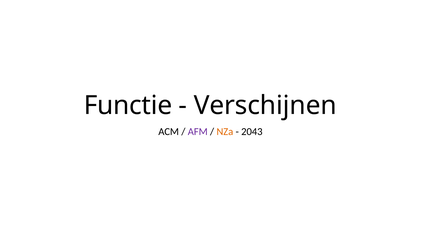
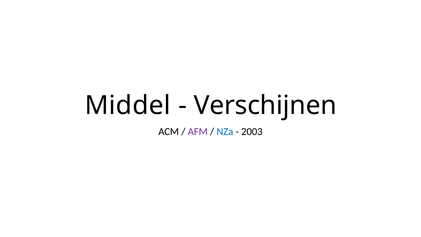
Functie: Functie -> Middel
NZa colour: orange -> blue
2043: 2043 -> 2003
